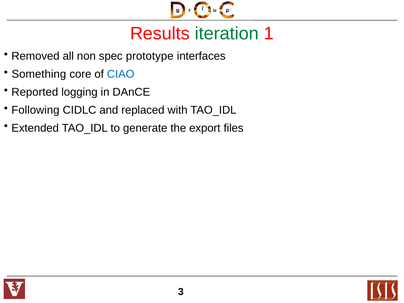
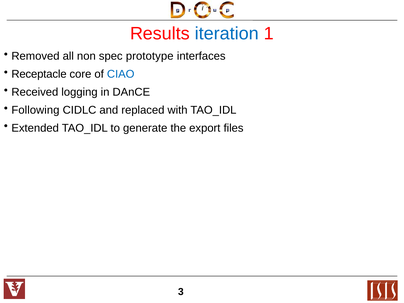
iteration colour: green -> blue
Something: Something -> Receptacle
Reported: Reported -> Received
